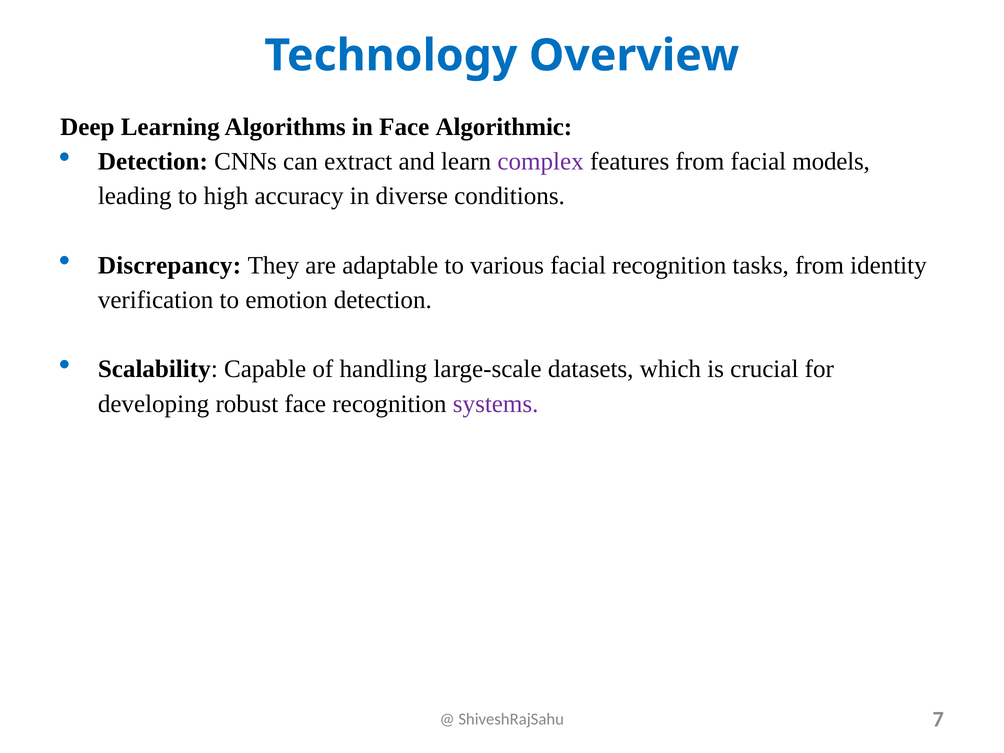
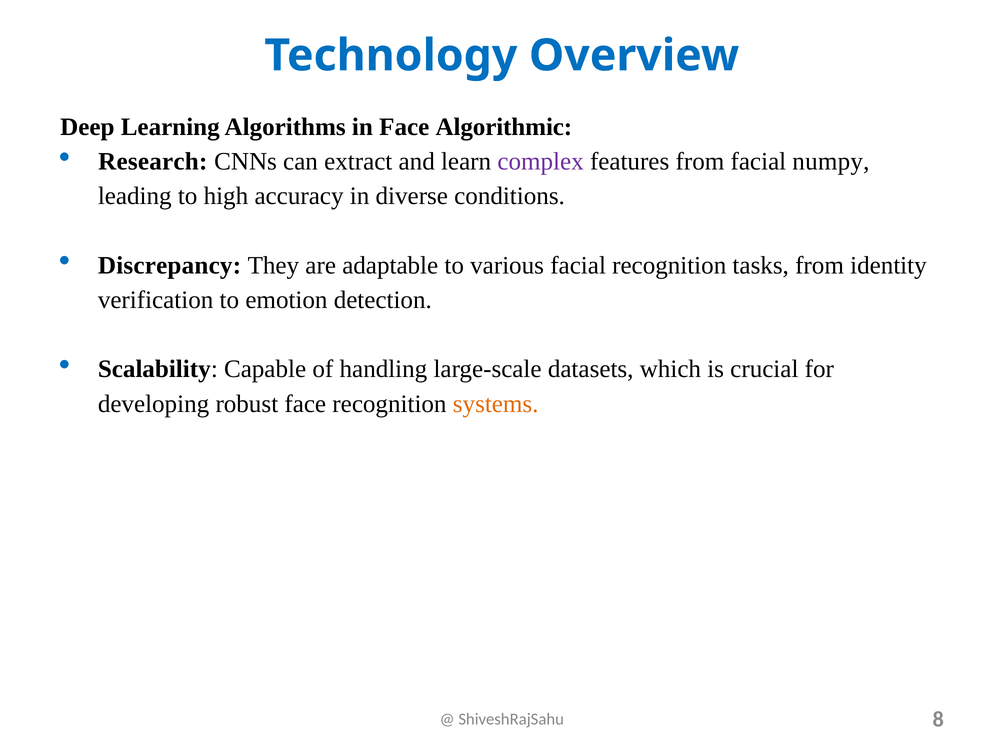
Detection at (153, 161): Detection -> Research
models: models -> numpy
systems colour: purple -> orange
7: 7 -> 8
